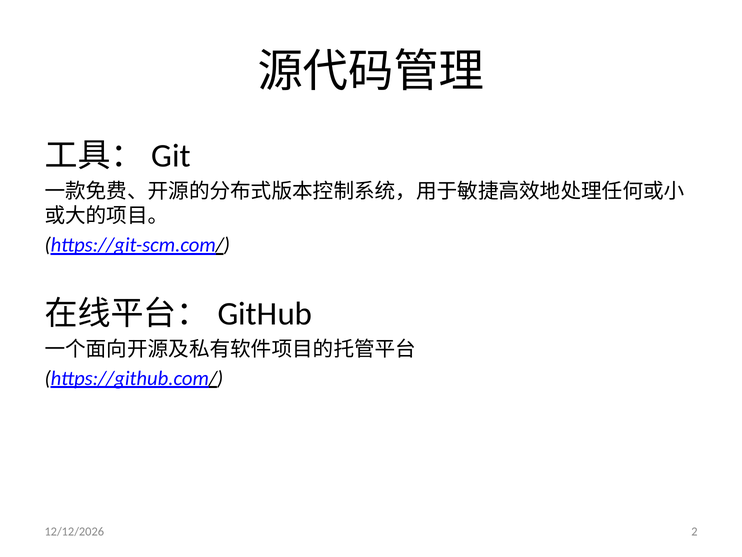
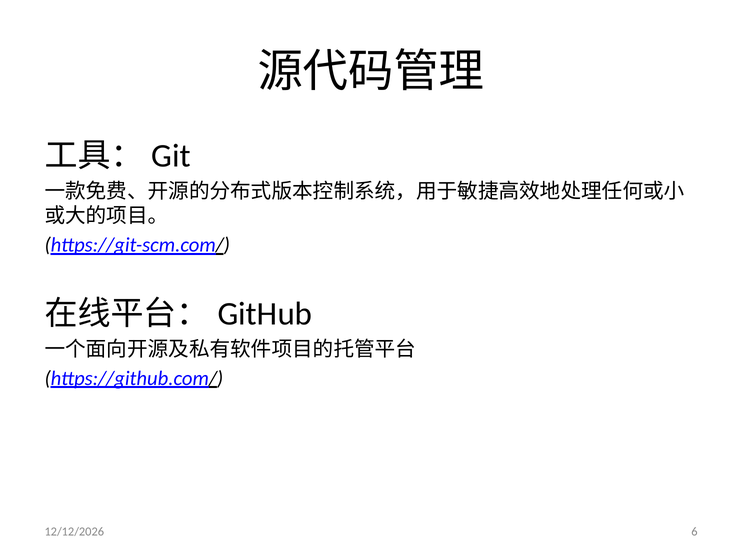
2: 2 -> 6
